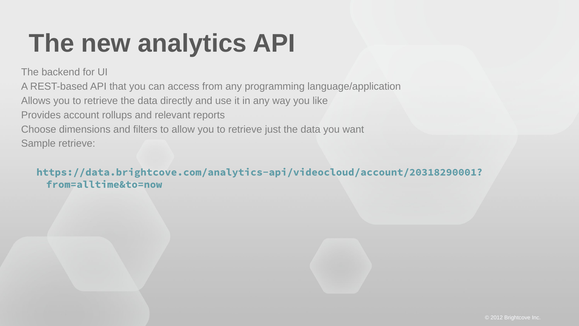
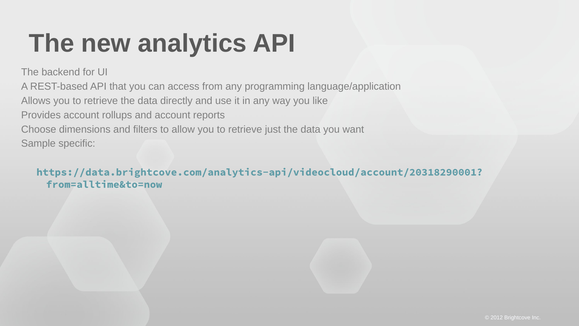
and relevant: relevant -> account
Sample retrieve: retrieve -> specific
